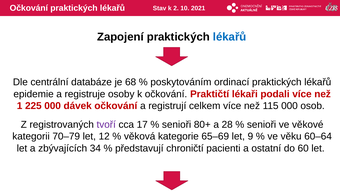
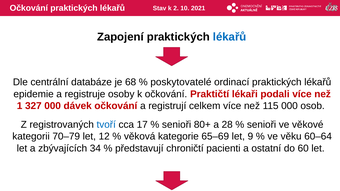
poskytováním: poskytováním -> poskytovatelé
225: 225 -> 327
tvoří colour: purple -> blue
